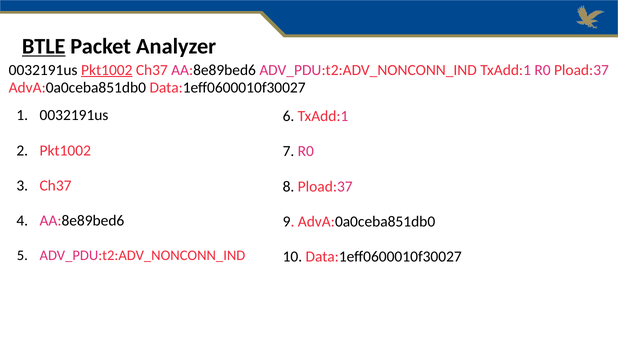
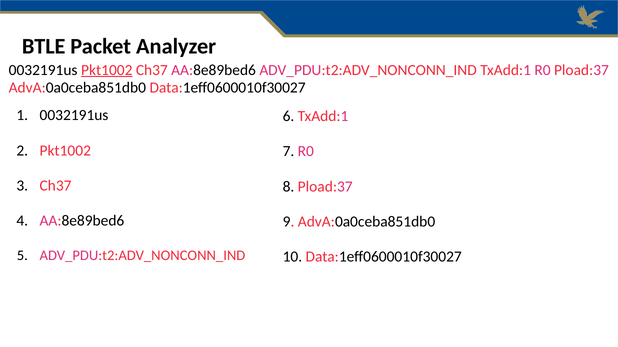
BTLE underline: present -> none
